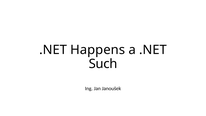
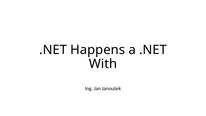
Such: Such -> With
